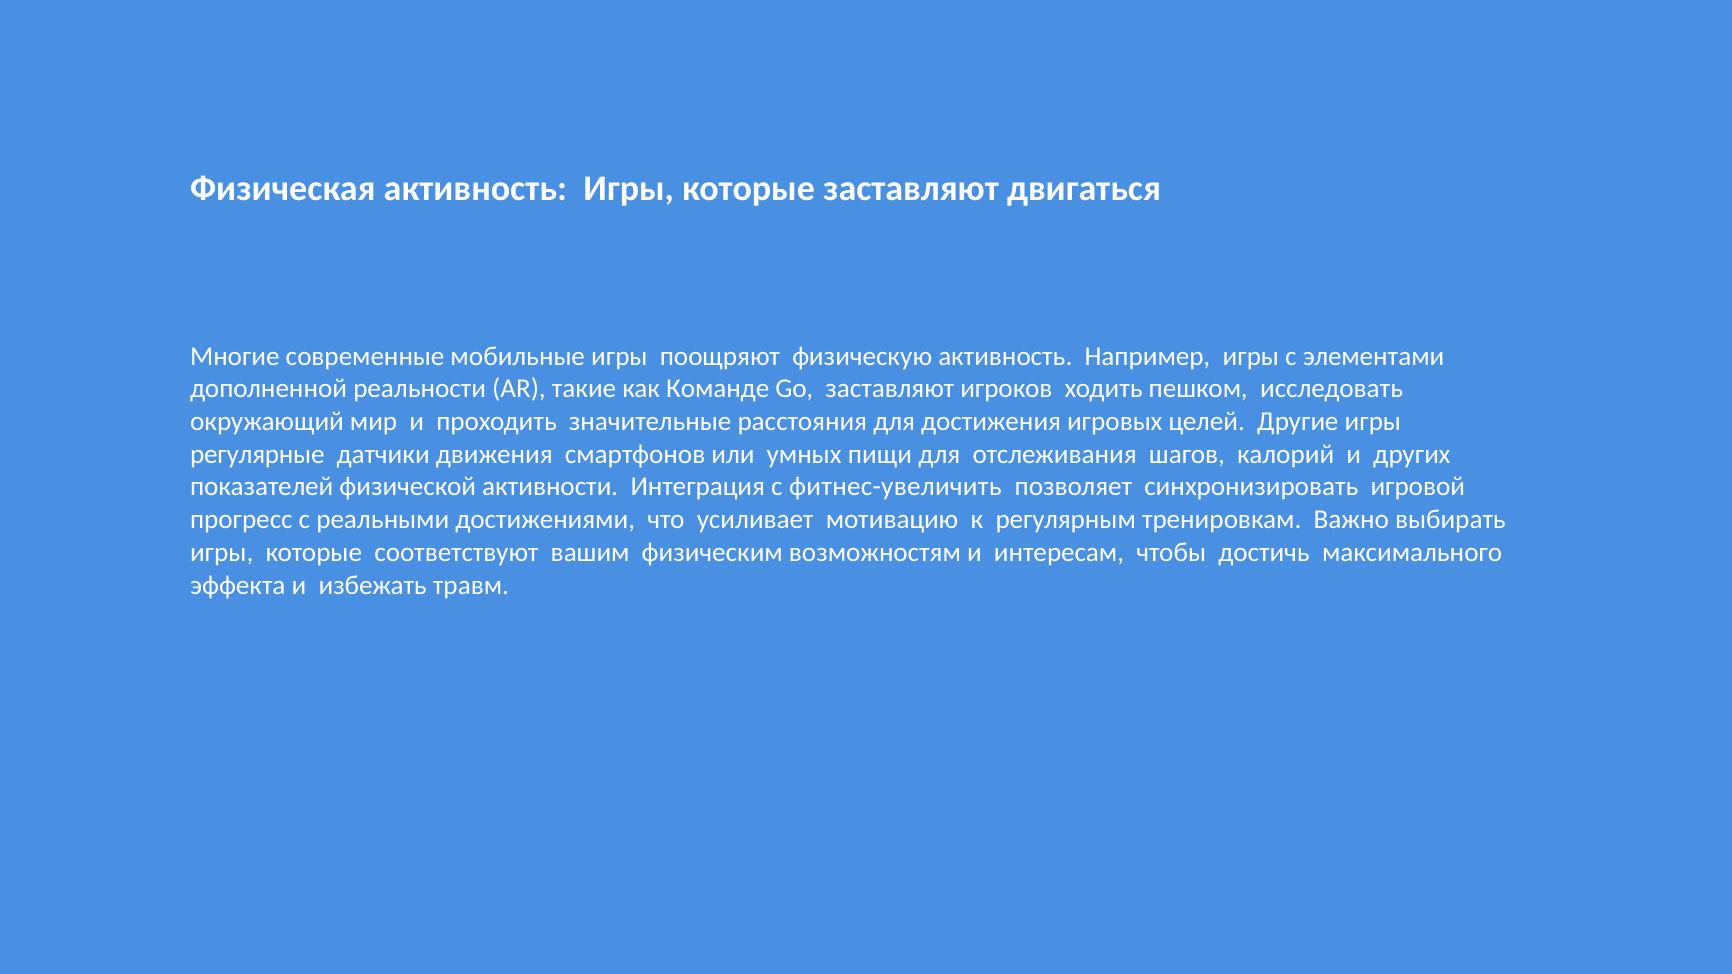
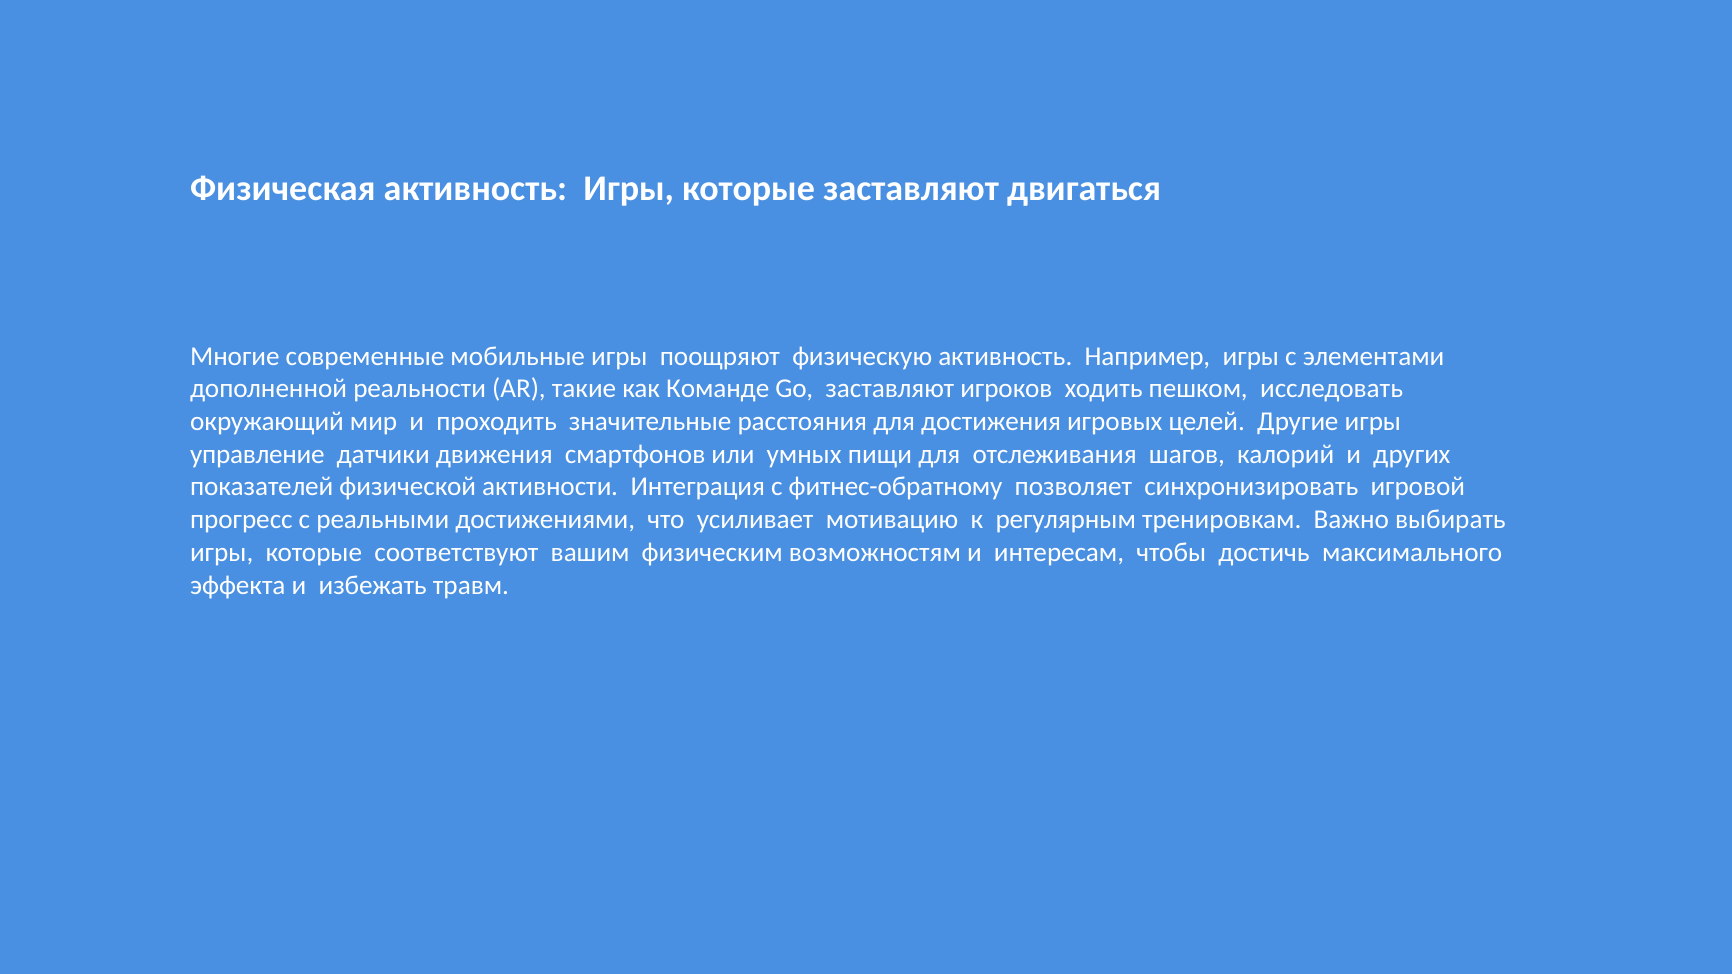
регулярные: регулярные -> управление
фитнес-увеличить: фитнес-увеличить -> фитнес-обратному
